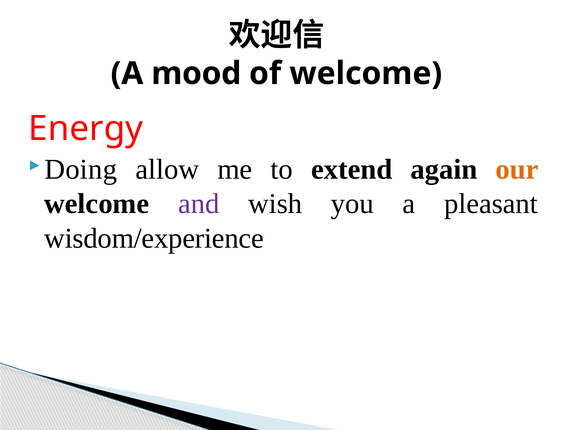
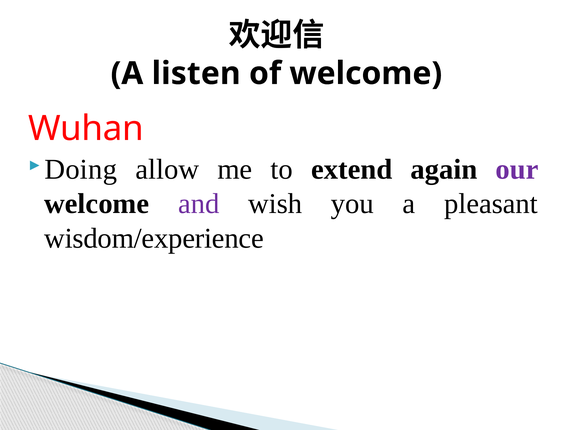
mood: mood -> listen
Energy: Energy -> Wuhan
our colour: orange -> purple
